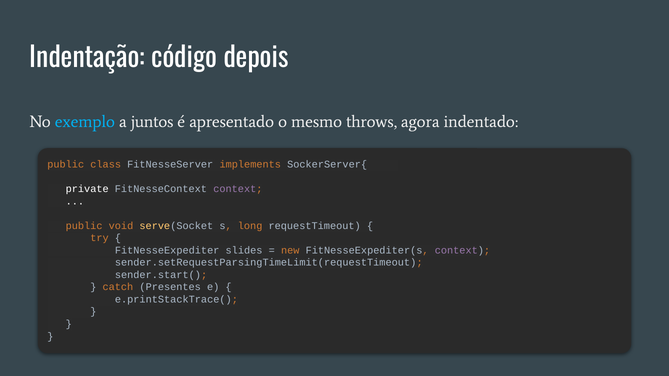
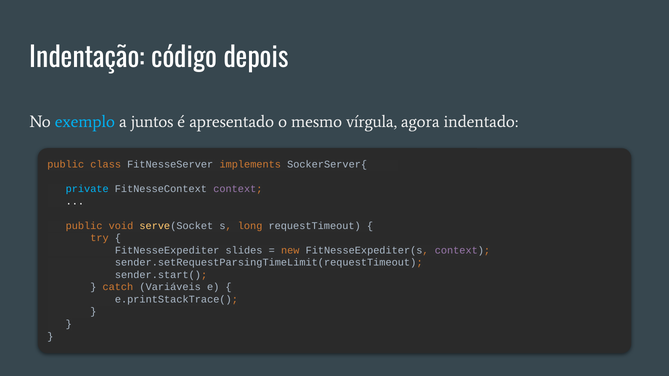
throws: throws -> vírgula
private colour: white -> light blue
Presentes: Presentes -> Variáveis
